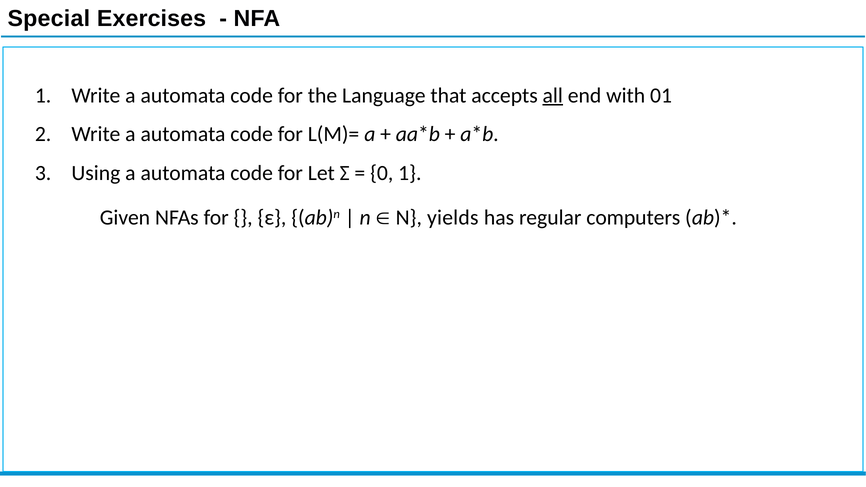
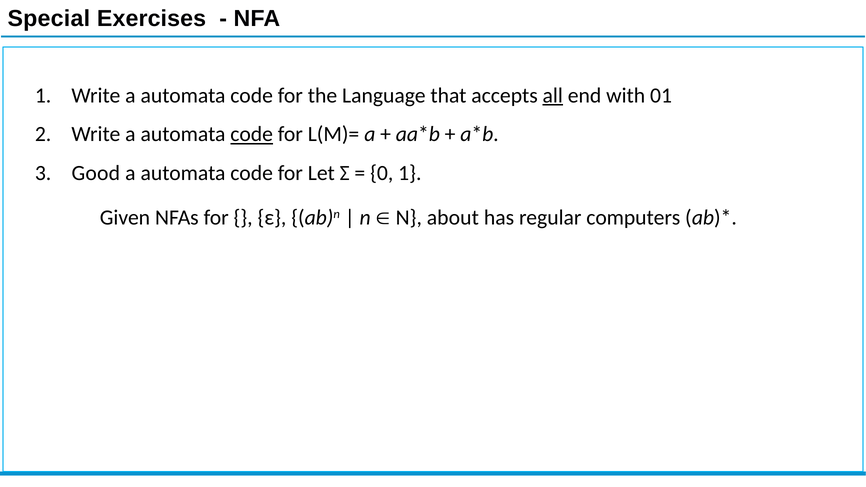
code at (252, 134) underline: none -> present
Using: Using -> Good
yields: yields -> about
